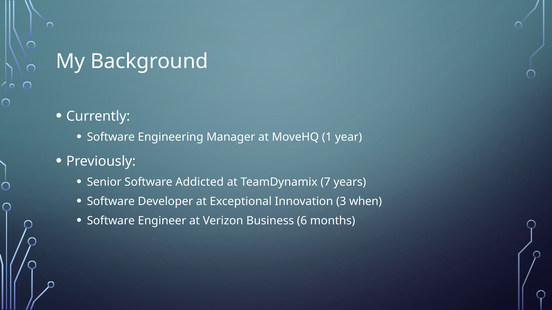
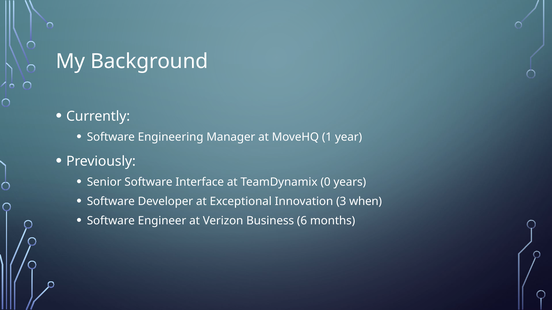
Addicted: Addicted -> Interface
7: 7 -> 0
